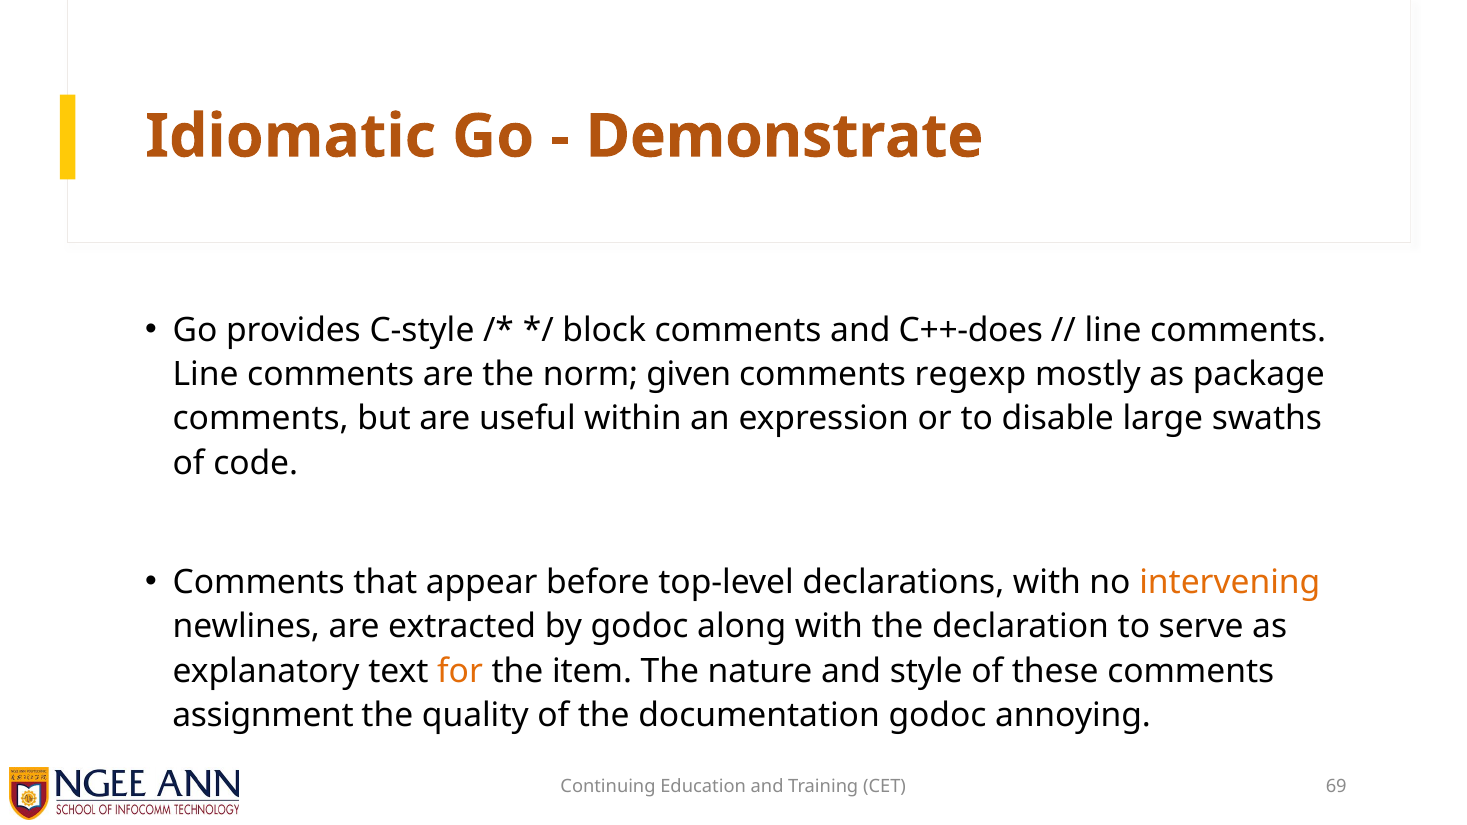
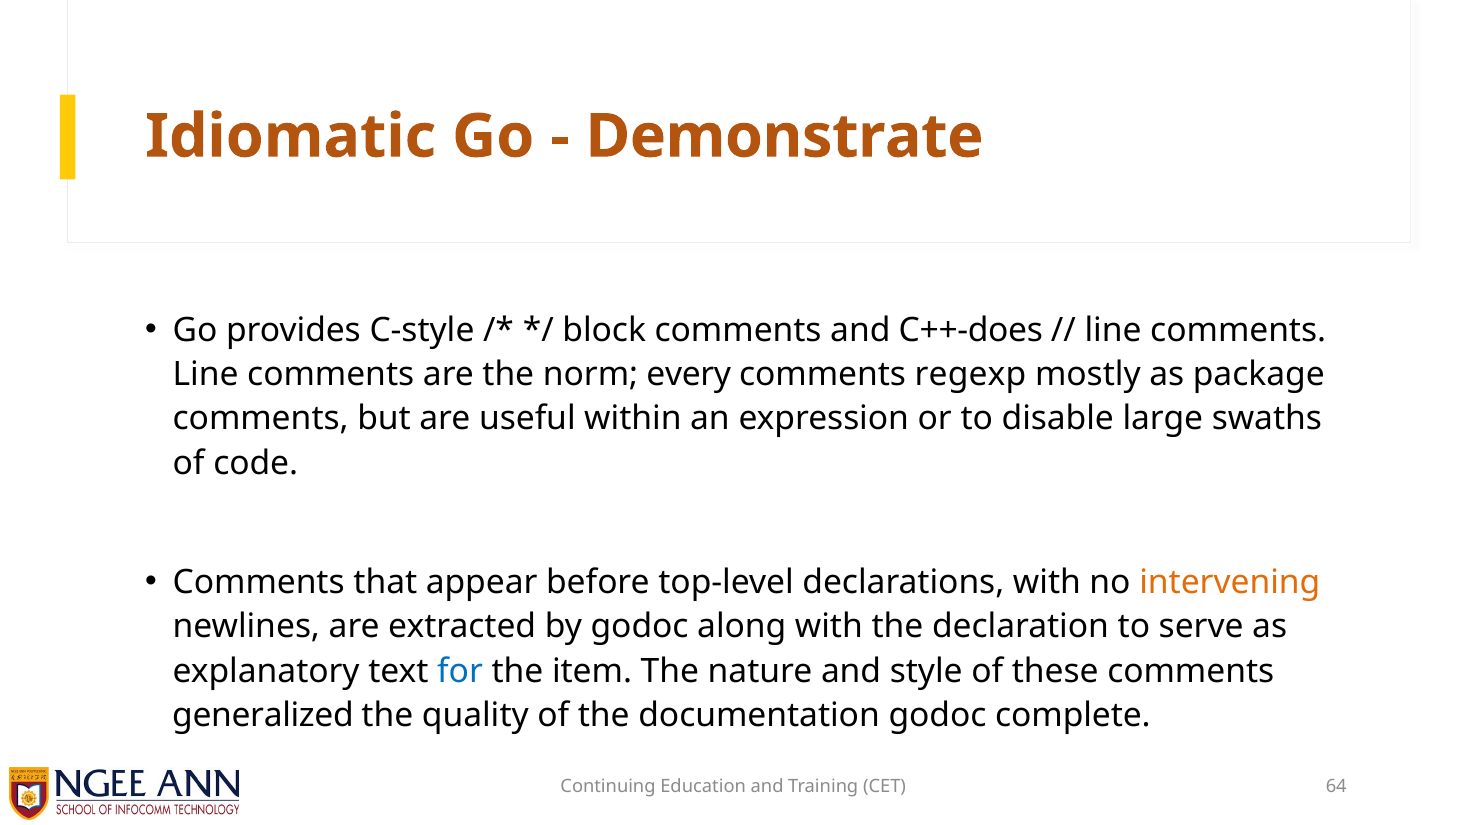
given: given -> every
for colour: orange -> blue
assignment: assignment -> generalized
annoying: annoying -> complete
69: 69 -> 64
